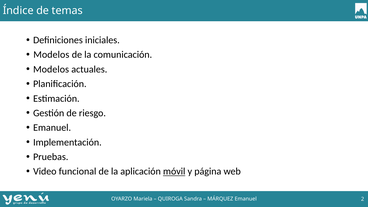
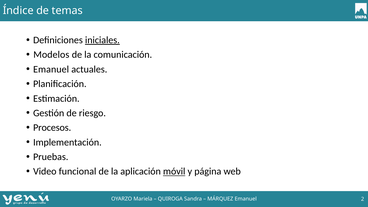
iniciales underline: none -> present
Modelos at (51, 69): Modelos -> Emanuel
Emanuel at (52, 128): Emanuel -> Procesos
